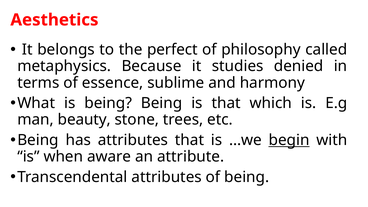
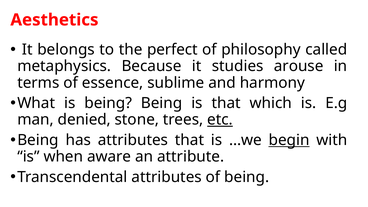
denied: denied -> arouse
beauty: beauty -> denied
etc underline: none -> present
